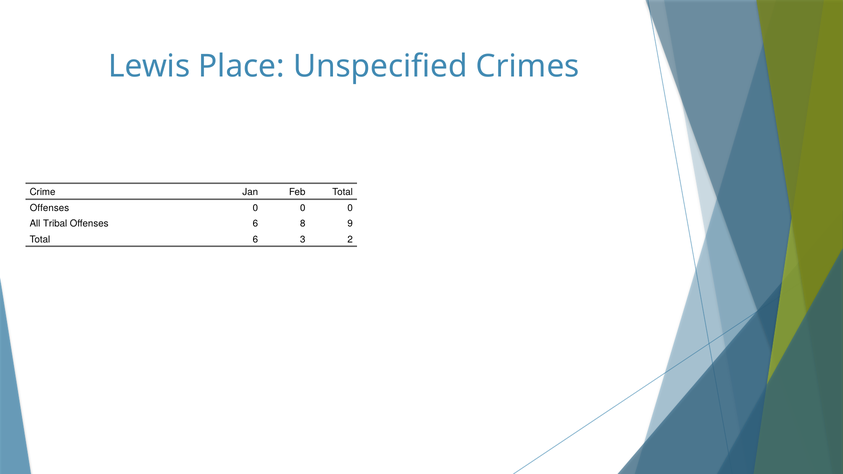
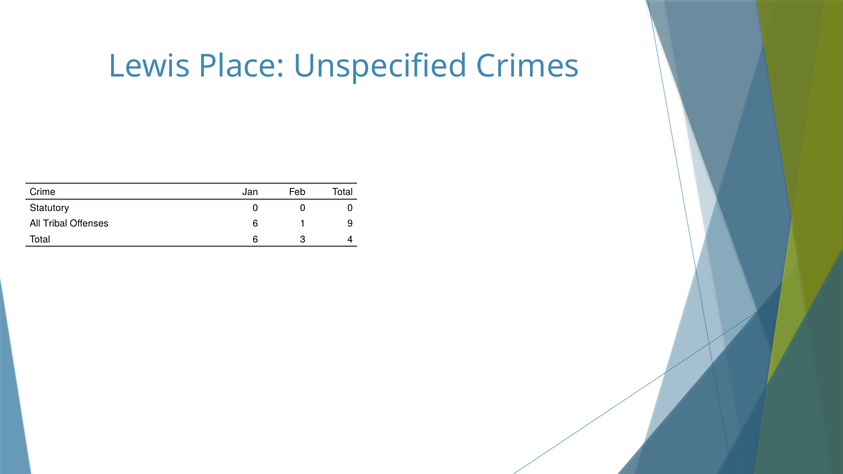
Offenses at (49, 208): Offenses -> Statutory
8: 8 -> 1
2: 2 -> 4
